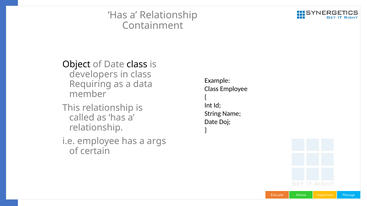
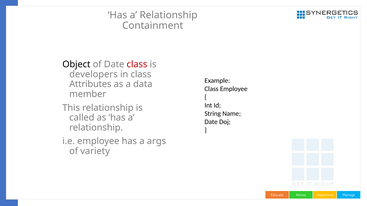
class at (137, 65) colour: black -> red
Requiring: Requiring -> Attributes
certain: certain -> variety
